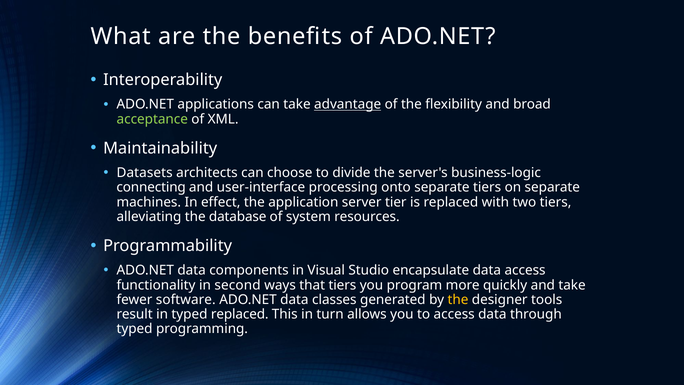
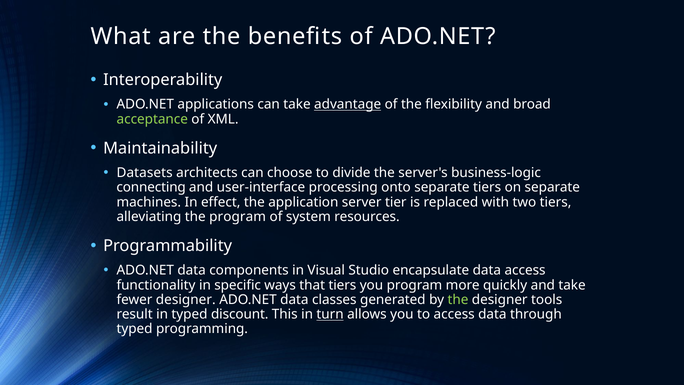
the database: database -> program
second: second -> specific
fewer software: software -> designer
the at (458, 300) colour: yellow -> light green
typed replaced: replaced -> discount
turn underline: none -> present
